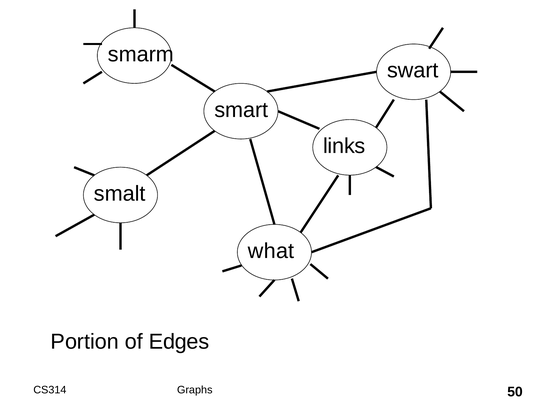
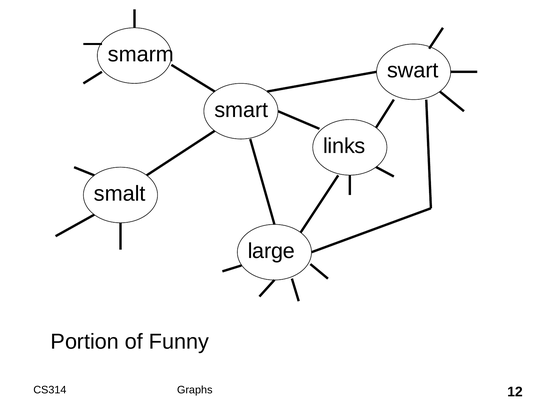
what: what -> large
Edges: Edges -> Funny
50: 50 -> 12
